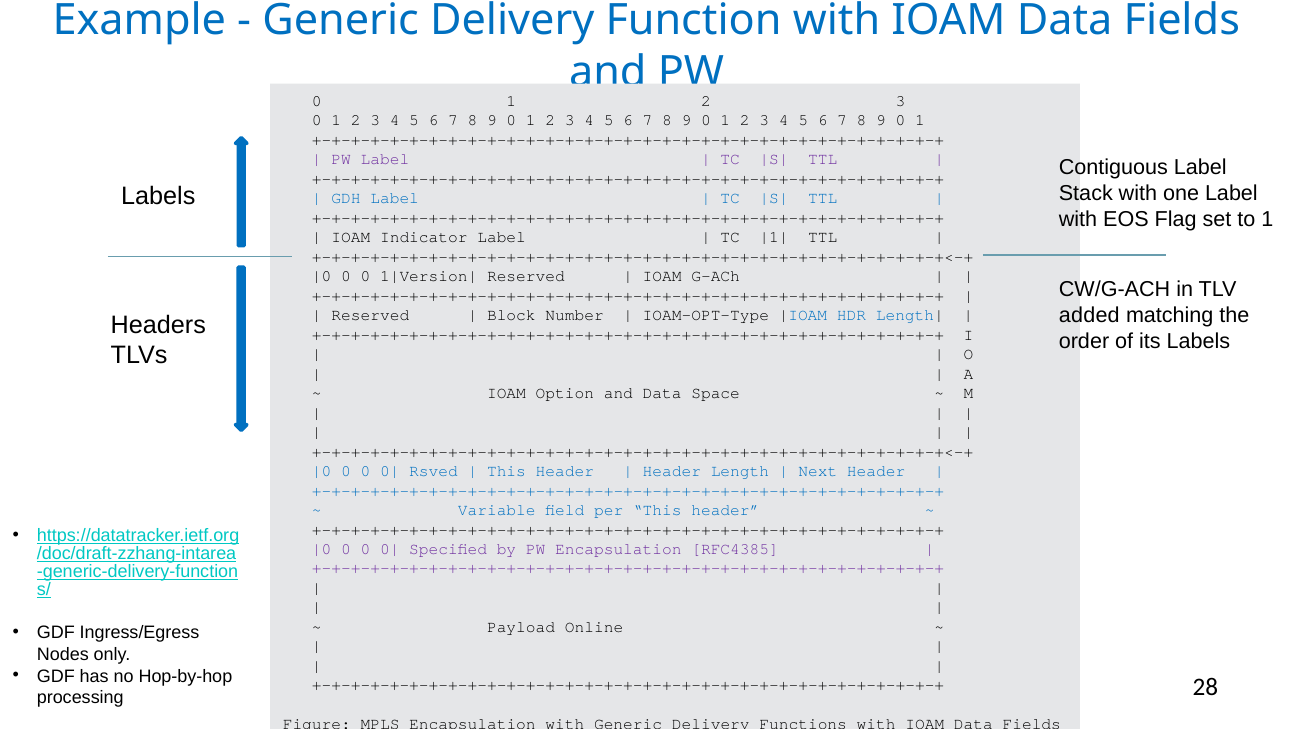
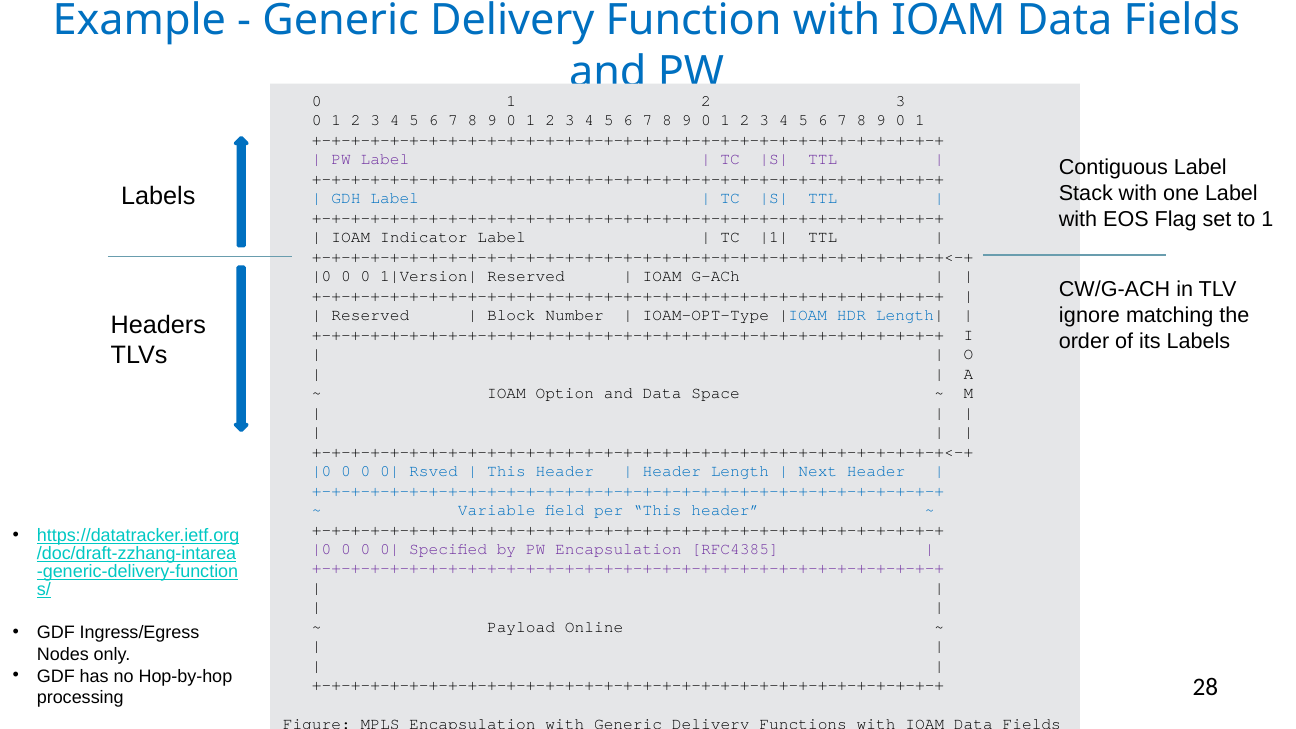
added: added -> ignore
